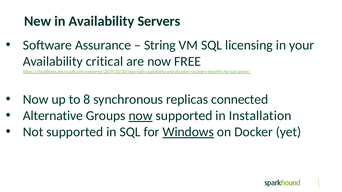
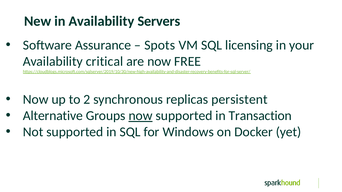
String: String -> Spots
8: 8 -> 2
connected: connected -> persistent
Installation: Installation -> Transaction
Windows underline: present -> none
